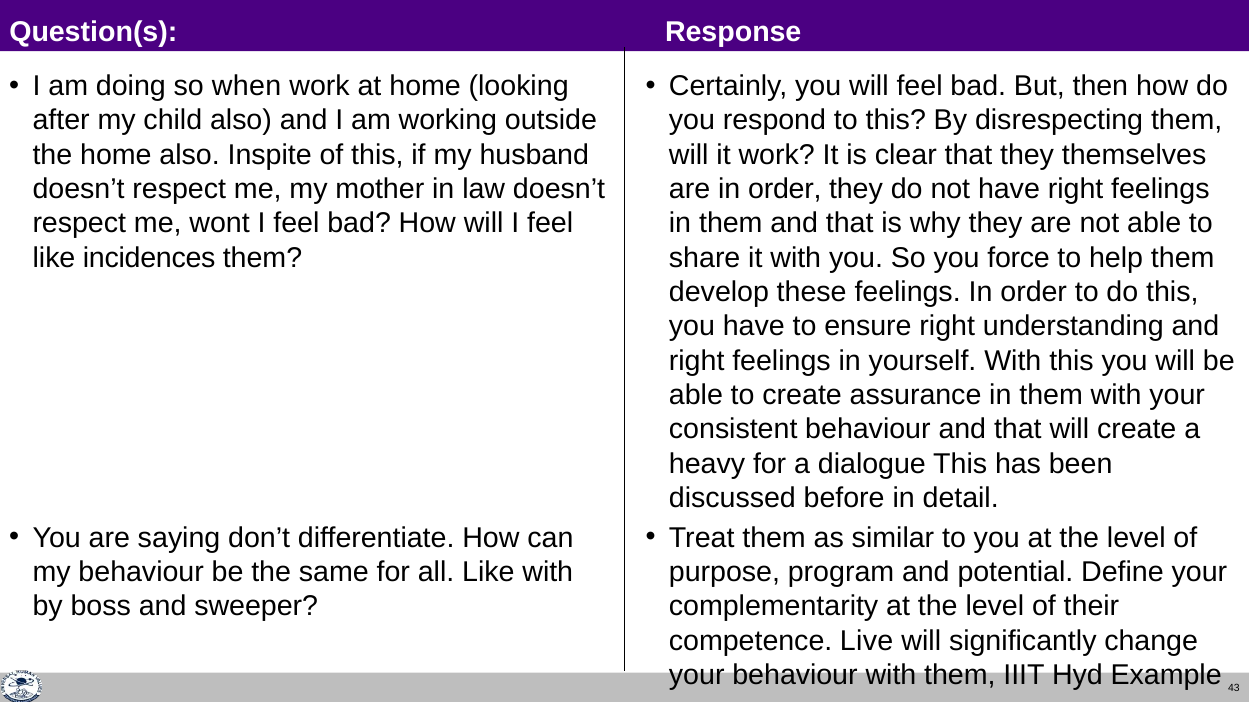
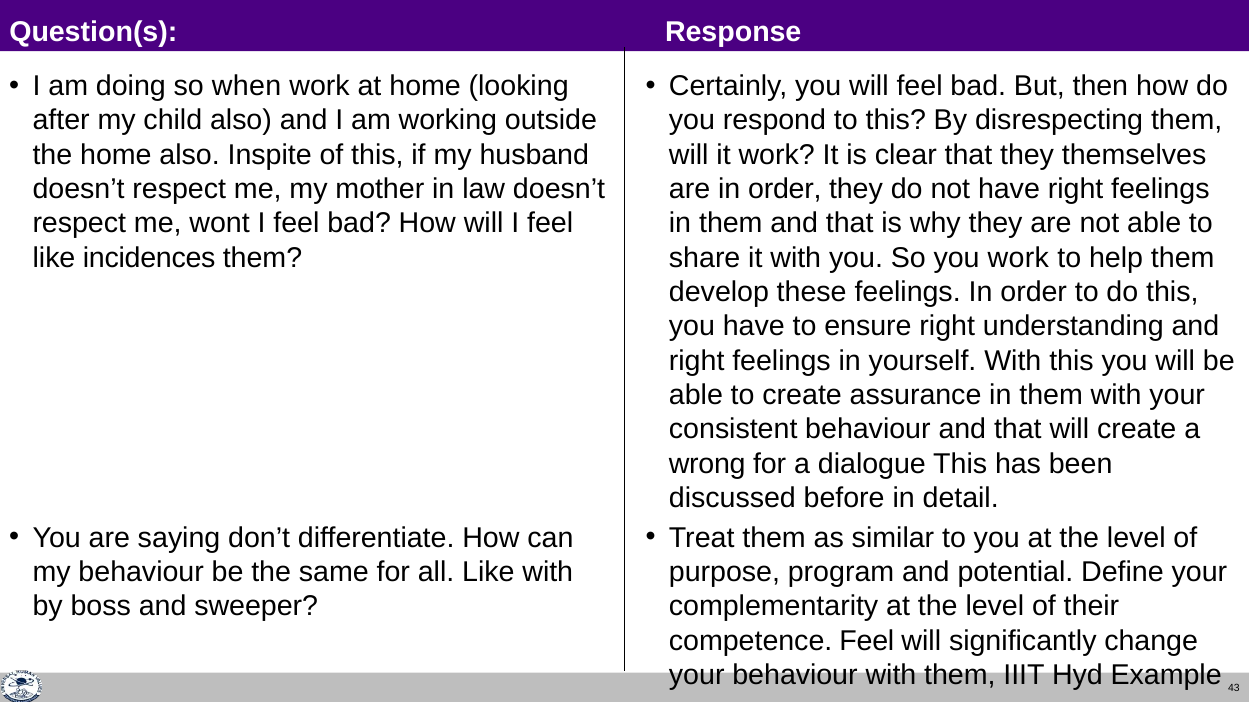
you force: force -> work
heavy: heavy -> wrong
competence Live: Live -> Feel
